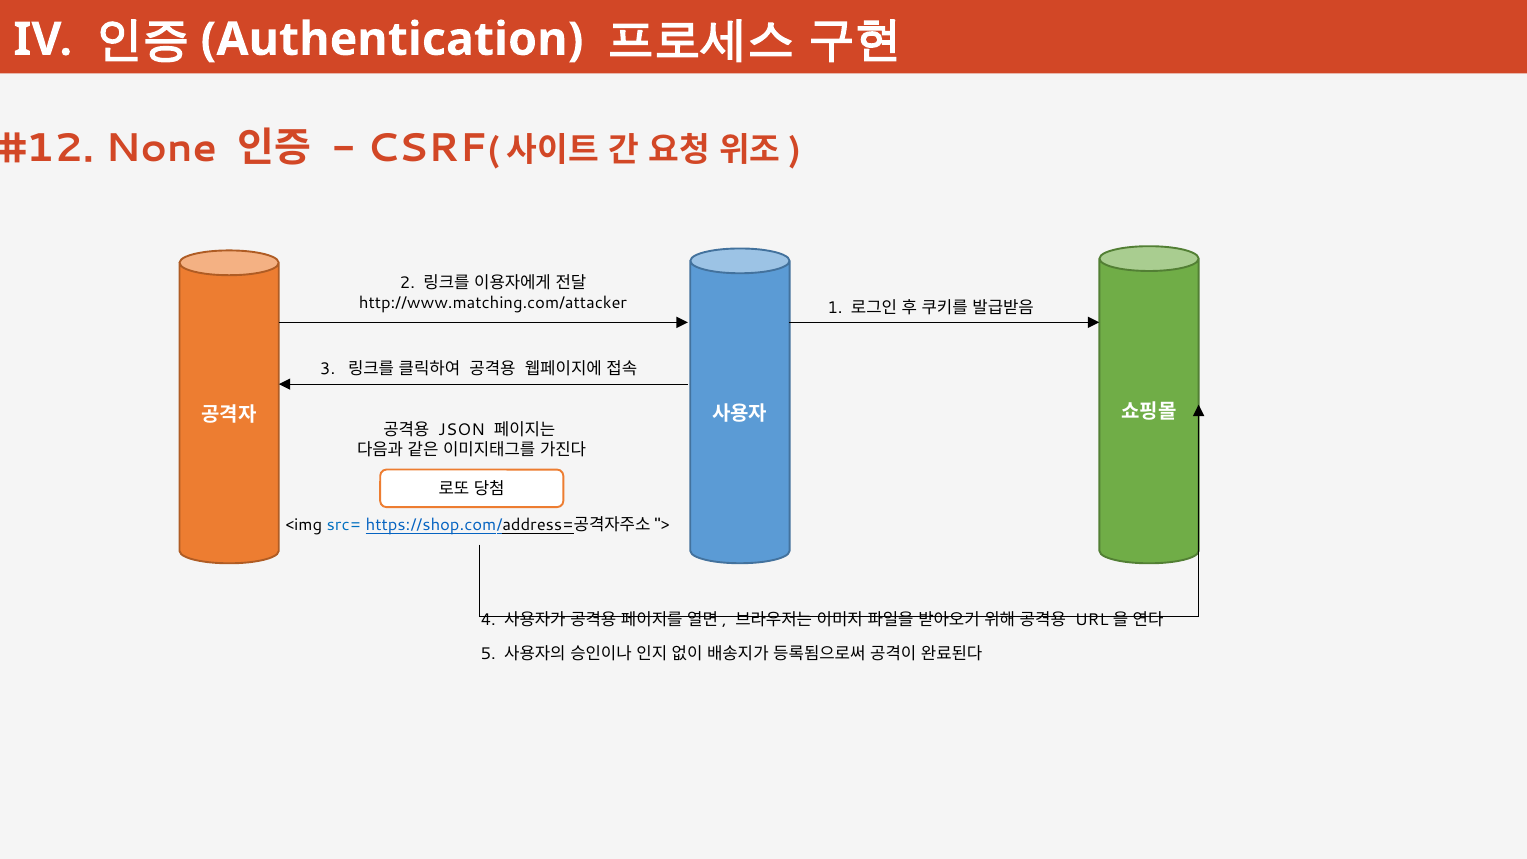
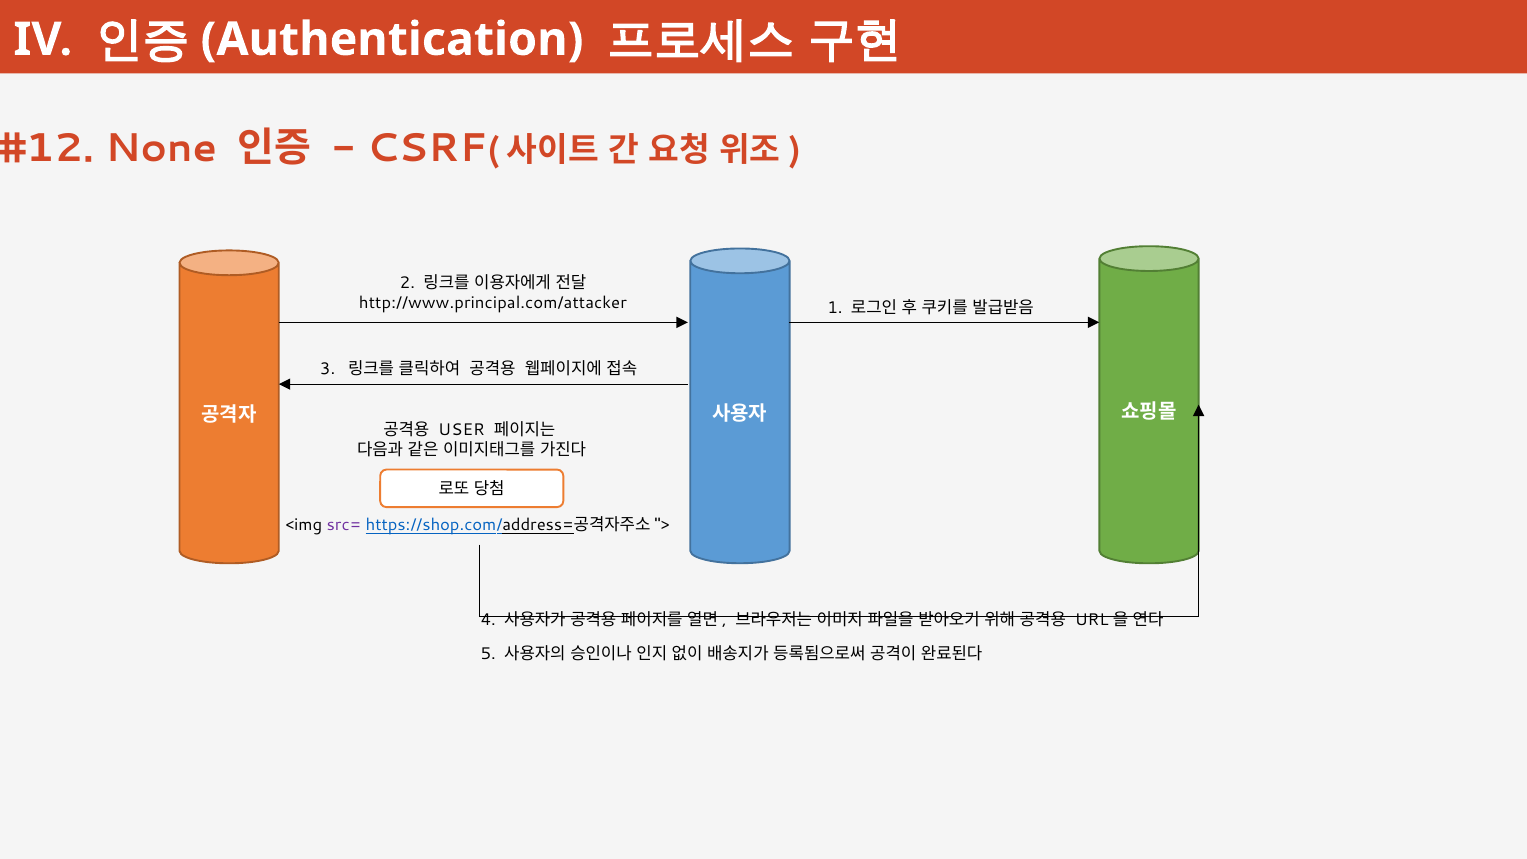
http://www.matching.com/attacker: http://www.matching.com/attacker -> http://www.principal.com/attacker
JSON: JSON -> USER
src= colour: blue -> purple
